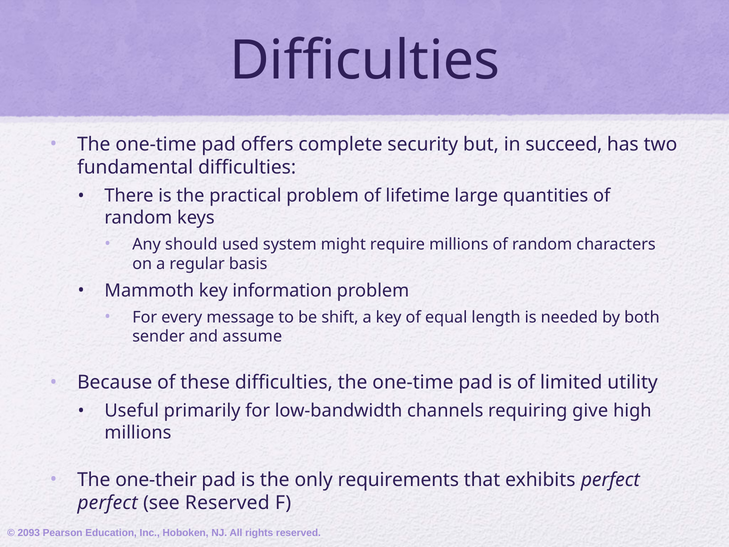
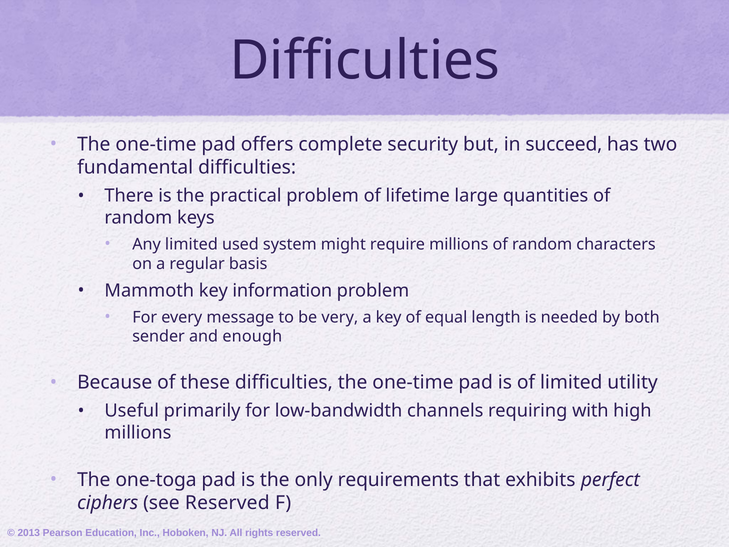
Any should: should -> limited
shift: shift -> very
assume: assume -> enough
give: give -> with
one-their: one-their -> one-toga
perfect at (108, 503): perfect -> ciphers
2093: 2093 -> 2013
